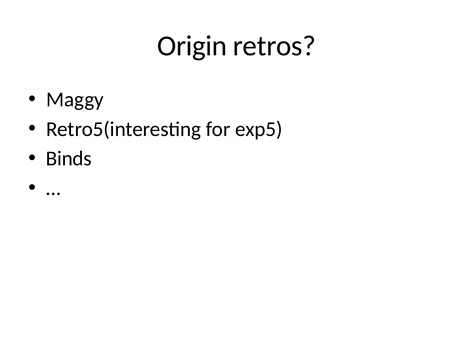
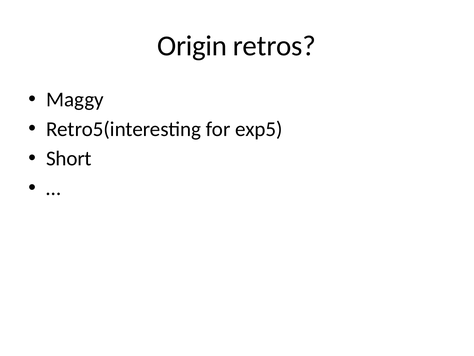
Binds: Binds -> Short
